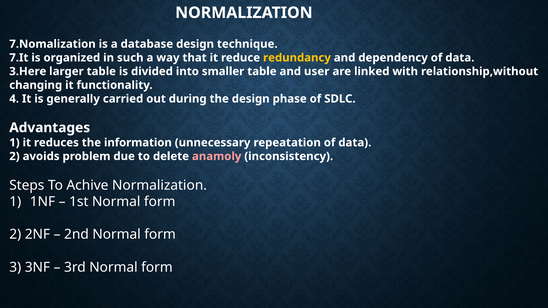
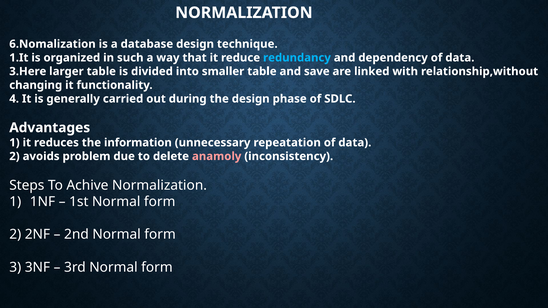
7.Nomalization: 7.Nomalization -> 6.Nomalization
7.It: 7.It -> 1.It
redundancy colour: yellow -> light blue
user: user -> save
